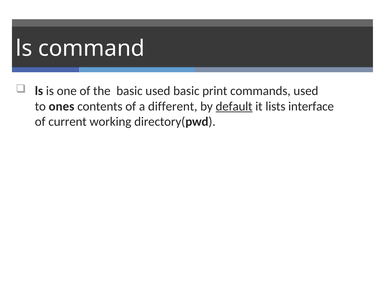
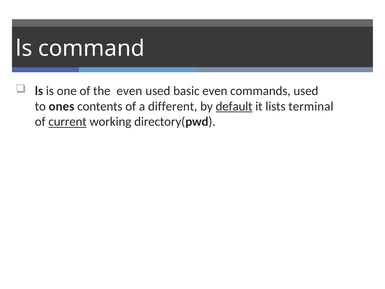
the basic: basic -> even
basic print: print -> even
interface: interface -> terminal
current underline: none -> present
